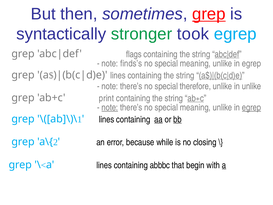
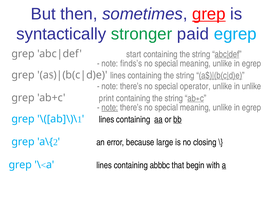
took: took -> paid
flags: flags -> start
therefore: therefore -> operator
egrep at (251, 107) underline: present -> none
while: while -> large
